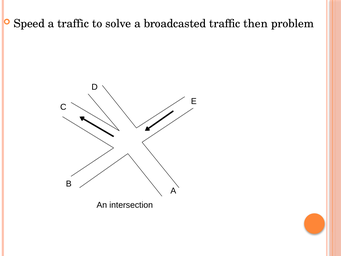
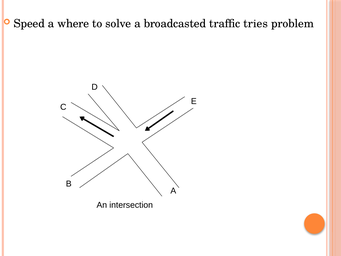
a traffic: traffic -> where
then: then -> tries
